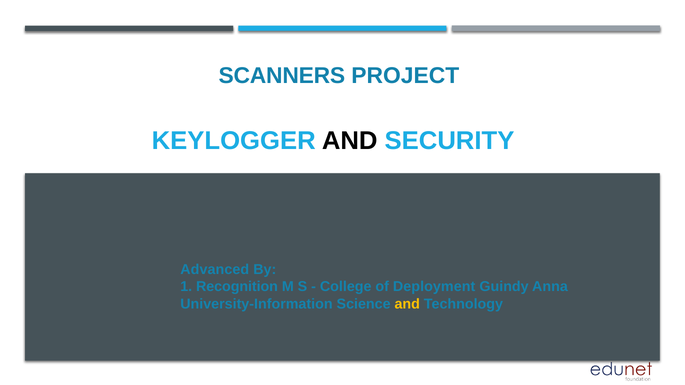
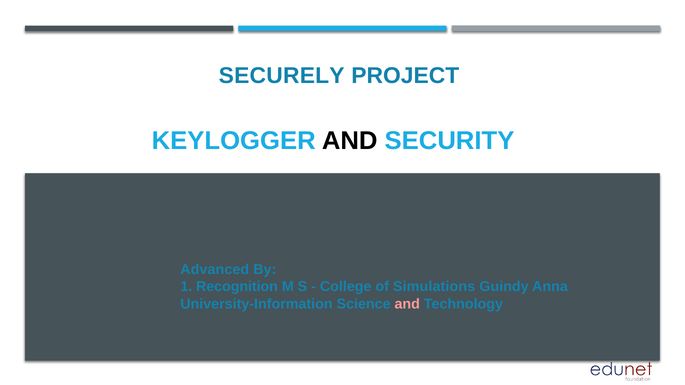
SCANNERS: SCANNERS -> SECURELY
Deployment: Deployment -> Simulations
and at (407, 304) colour: yellow -> pink
